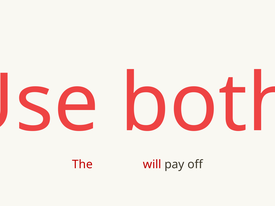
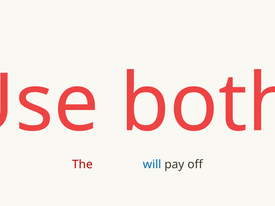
will colour: red -> blue
